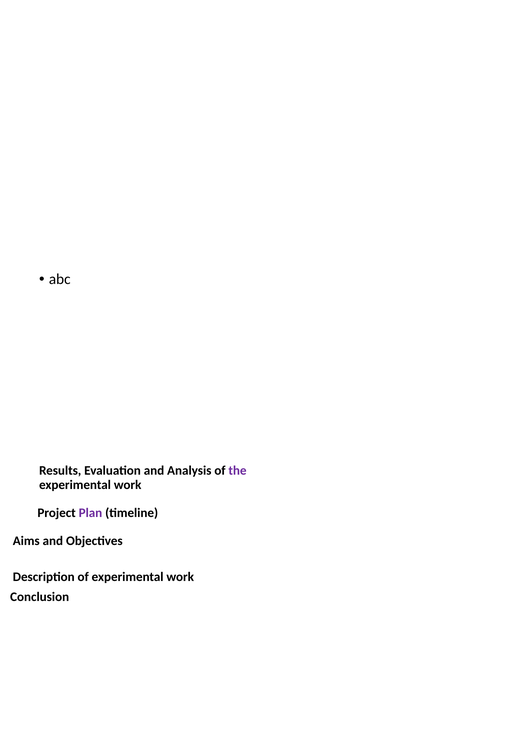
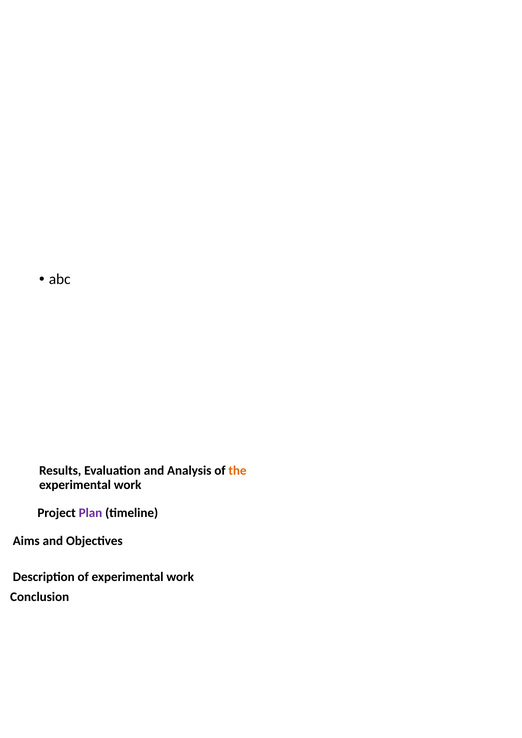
the colour: purple -> orange
